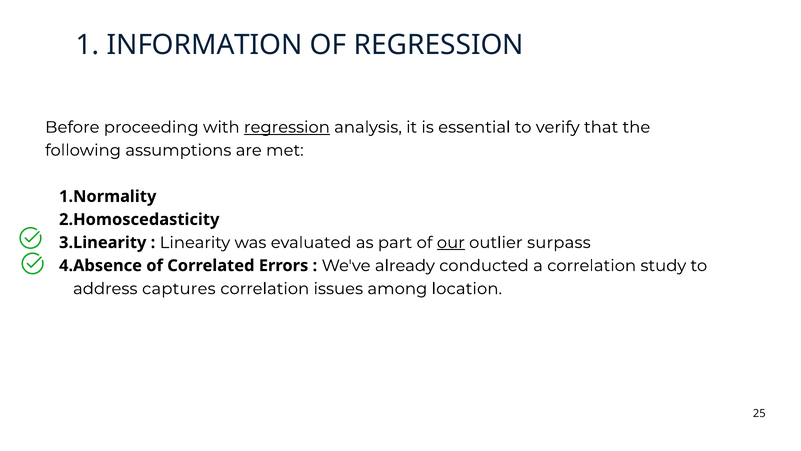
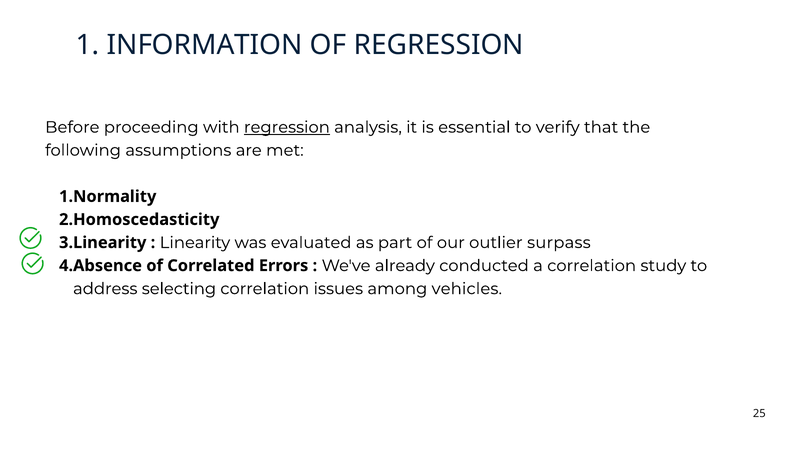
our underline: present -> none
captures: captures -> selecting
location: location -> vehicles
